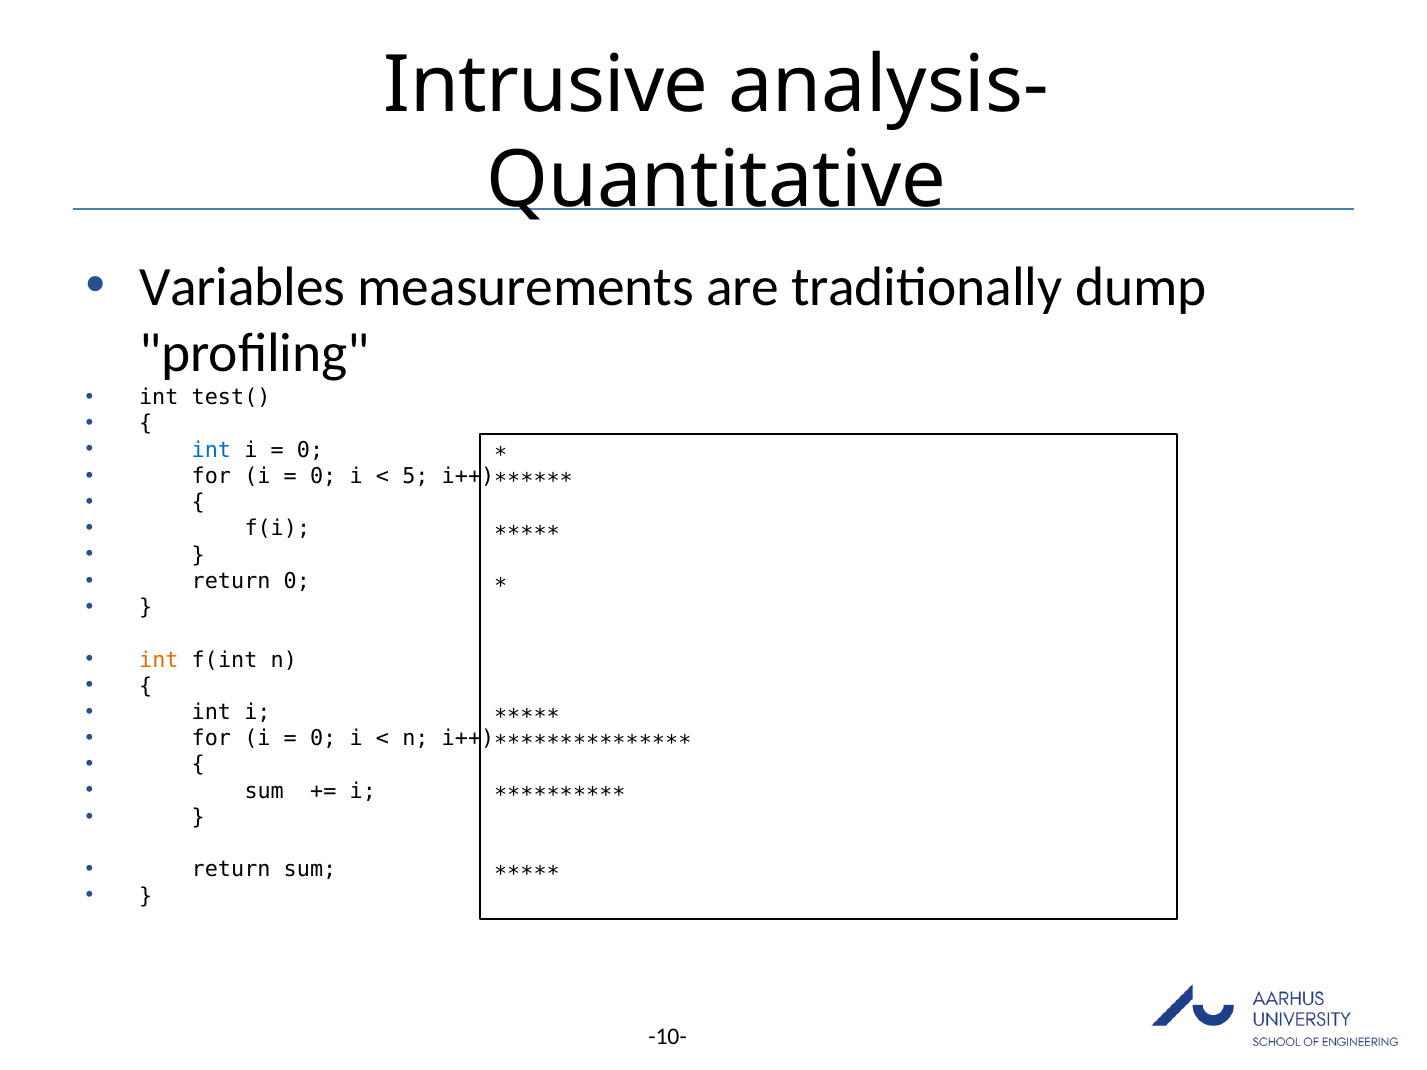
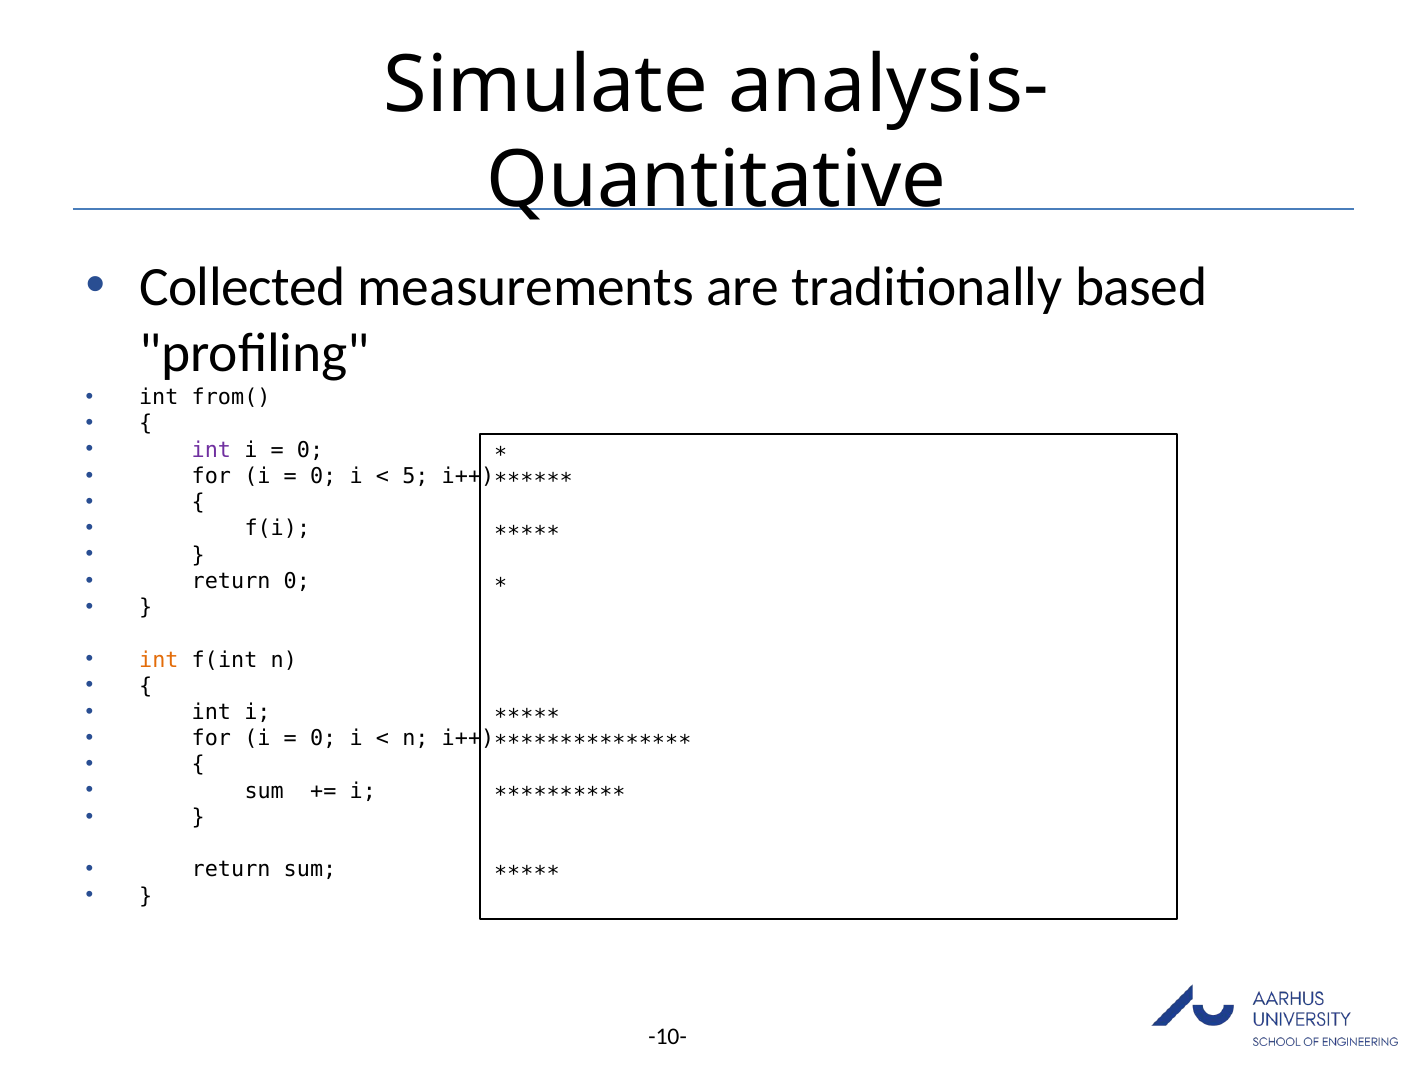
Intrusive: Intrusive -> Simulate
Variables: Variables -> Collected
dump: dump -> based
test(: test( -> from(
int at (211, 450) colour: blue -> purple
